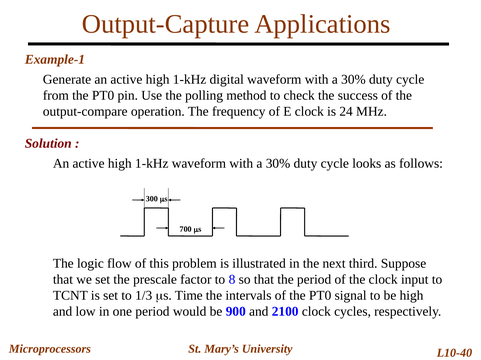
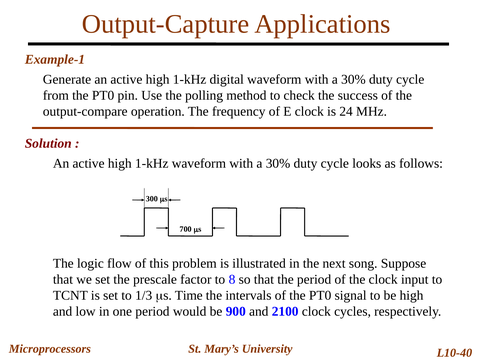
third: third -> song
